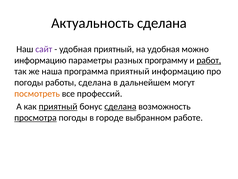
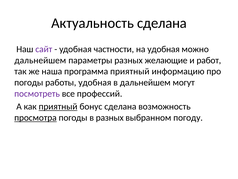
удобная приятный: приятный -> частности
информацию at (40, 60): информацию -> дальнейшем
программу: программу -> желающие
работ underline: present -> none
работы сделана: сделана -> удобная
посмотреть colour: orange -> purple
сделана at (120, 106) underline: present -> none
в городе: городе -> разных
работе: работе -> погоду
